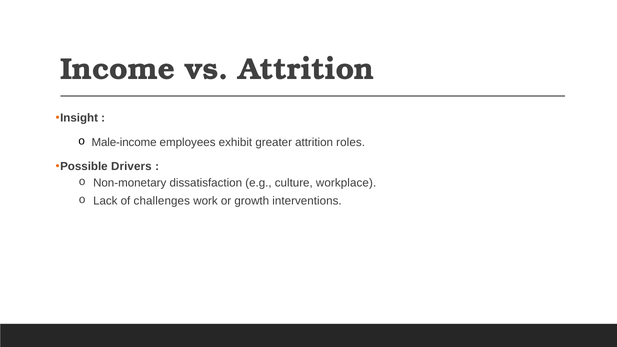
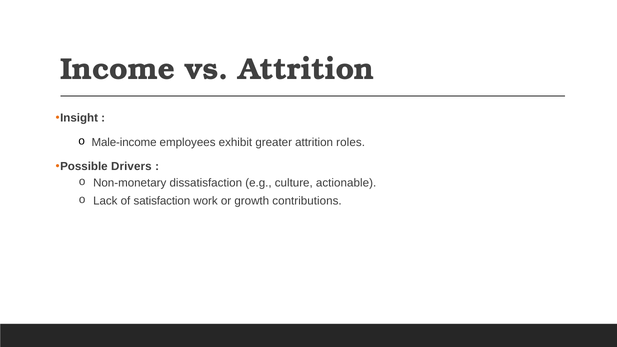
workplace: workplace -> actionable
challenges: challenges -> satisfaction
interventions: interventions -> contributions
